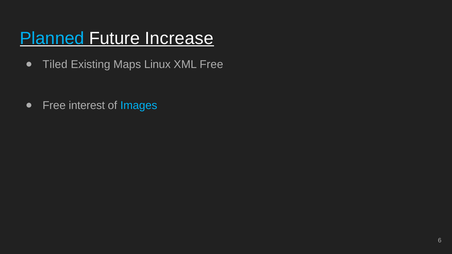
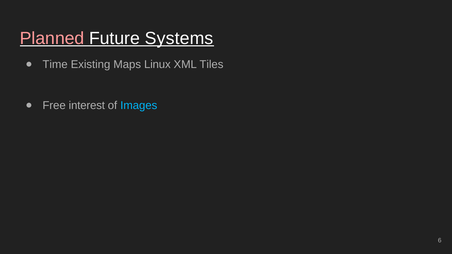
Planned colour: light blue -> pink
Increase: Increase -> Systems
Tiled: Tiled -> Time
XML Free: Free -> Tiles
